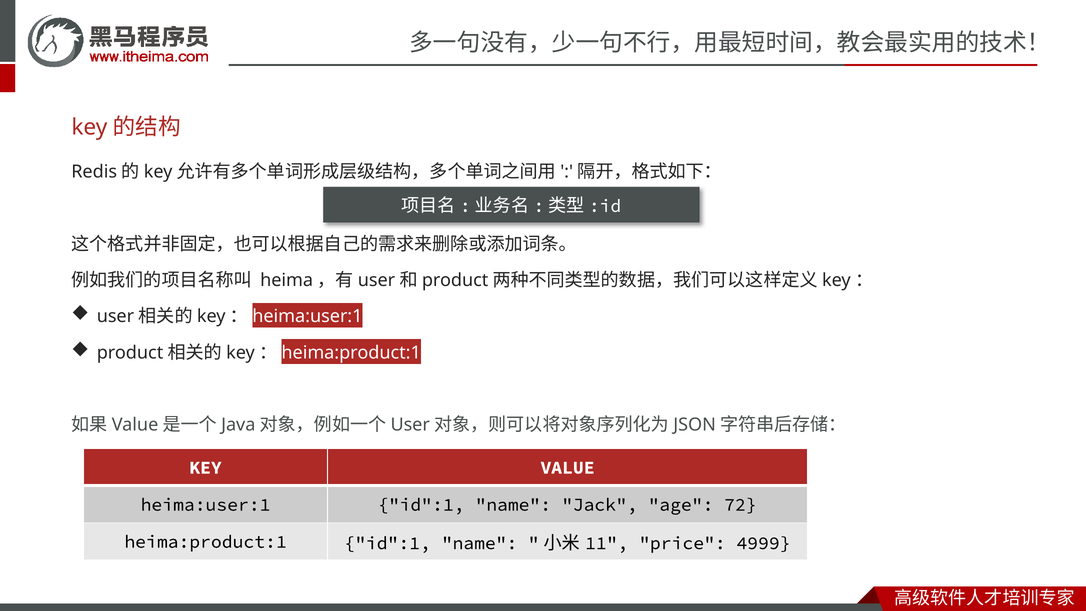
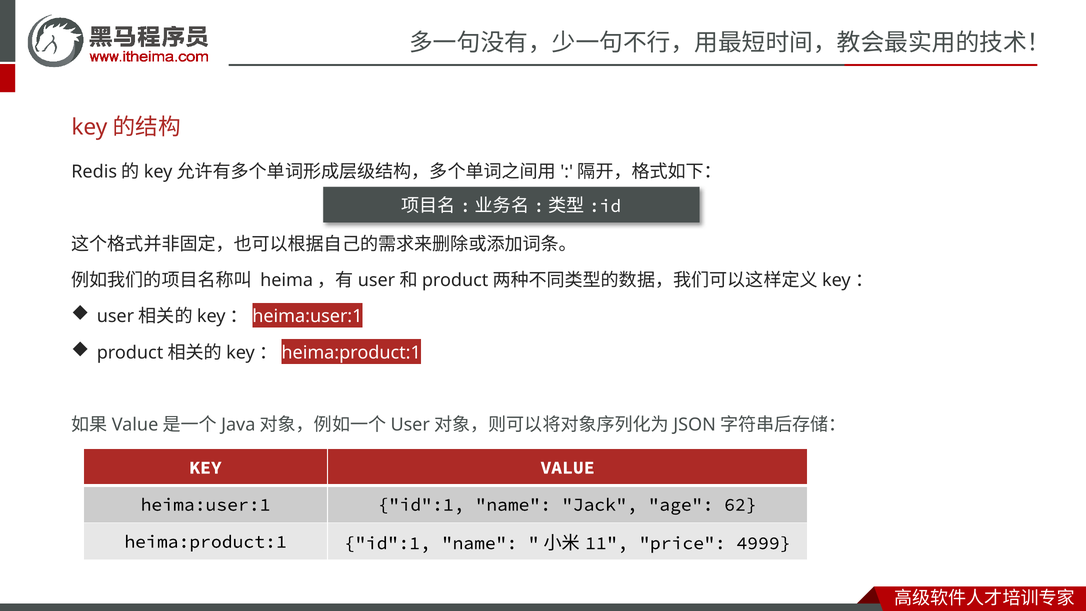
72: 72 -> 62
